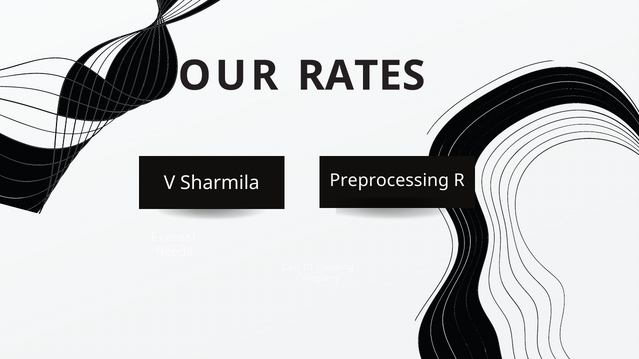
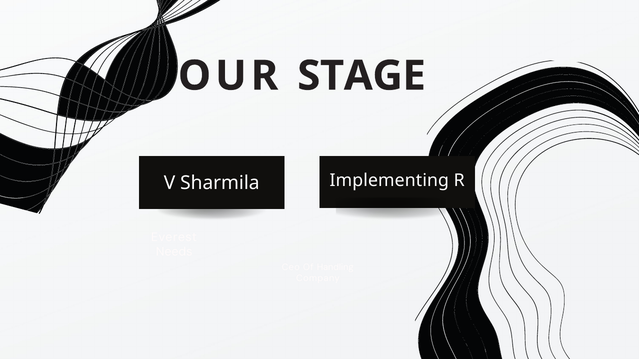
RATES: RATES -> STAGE
Preprocessing: Preprocessing -> Implementing
